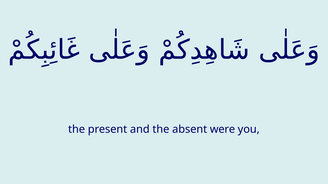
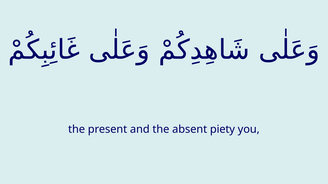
were: were -> piety
